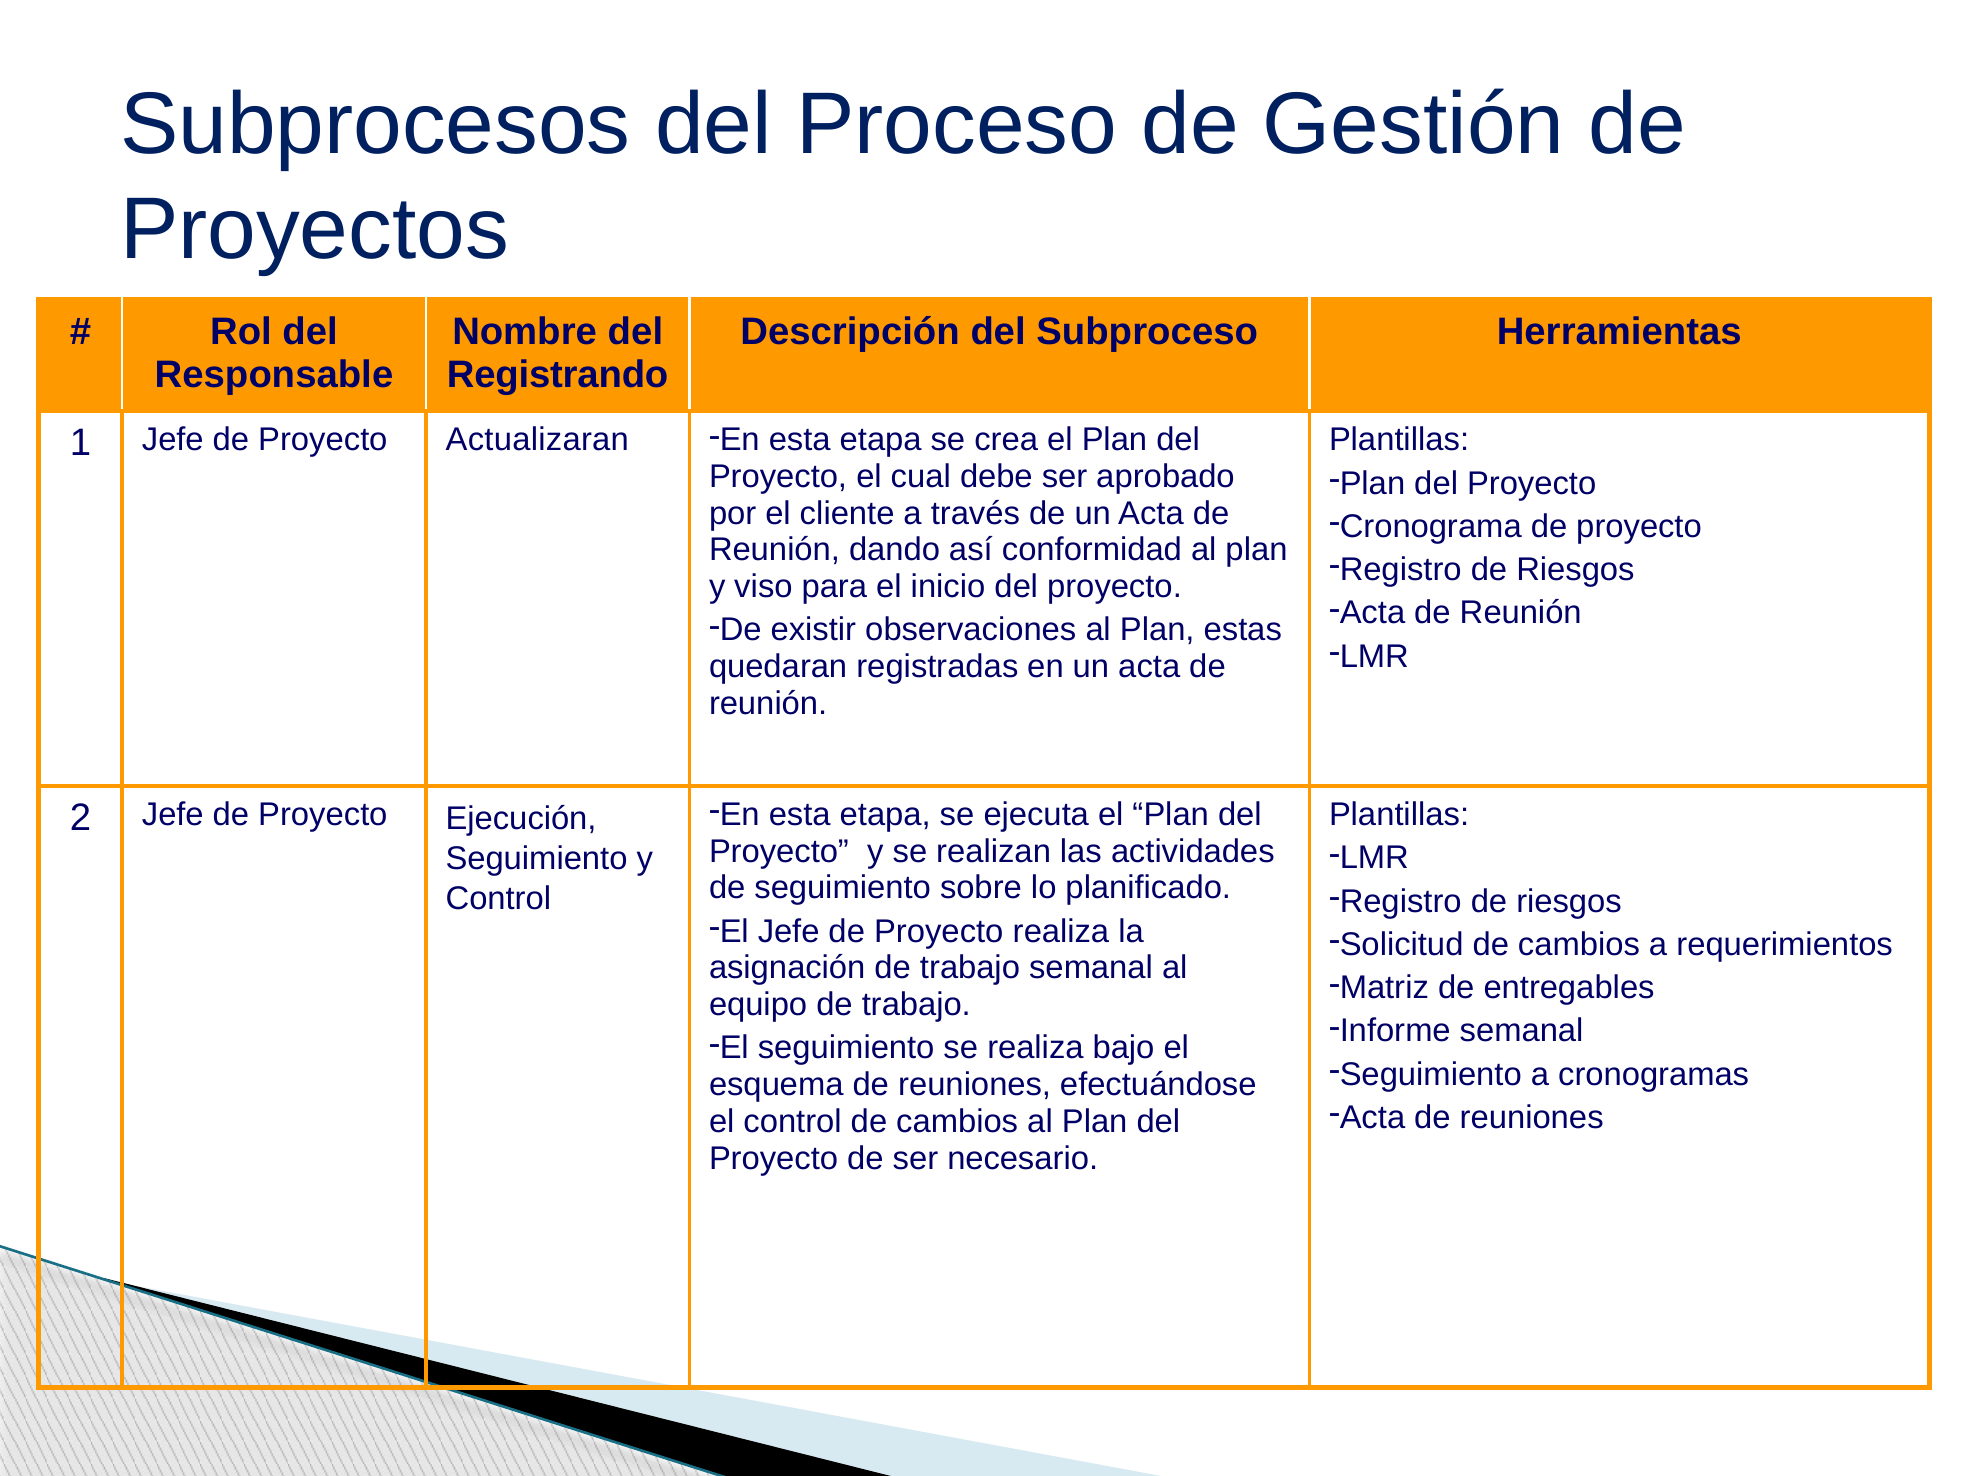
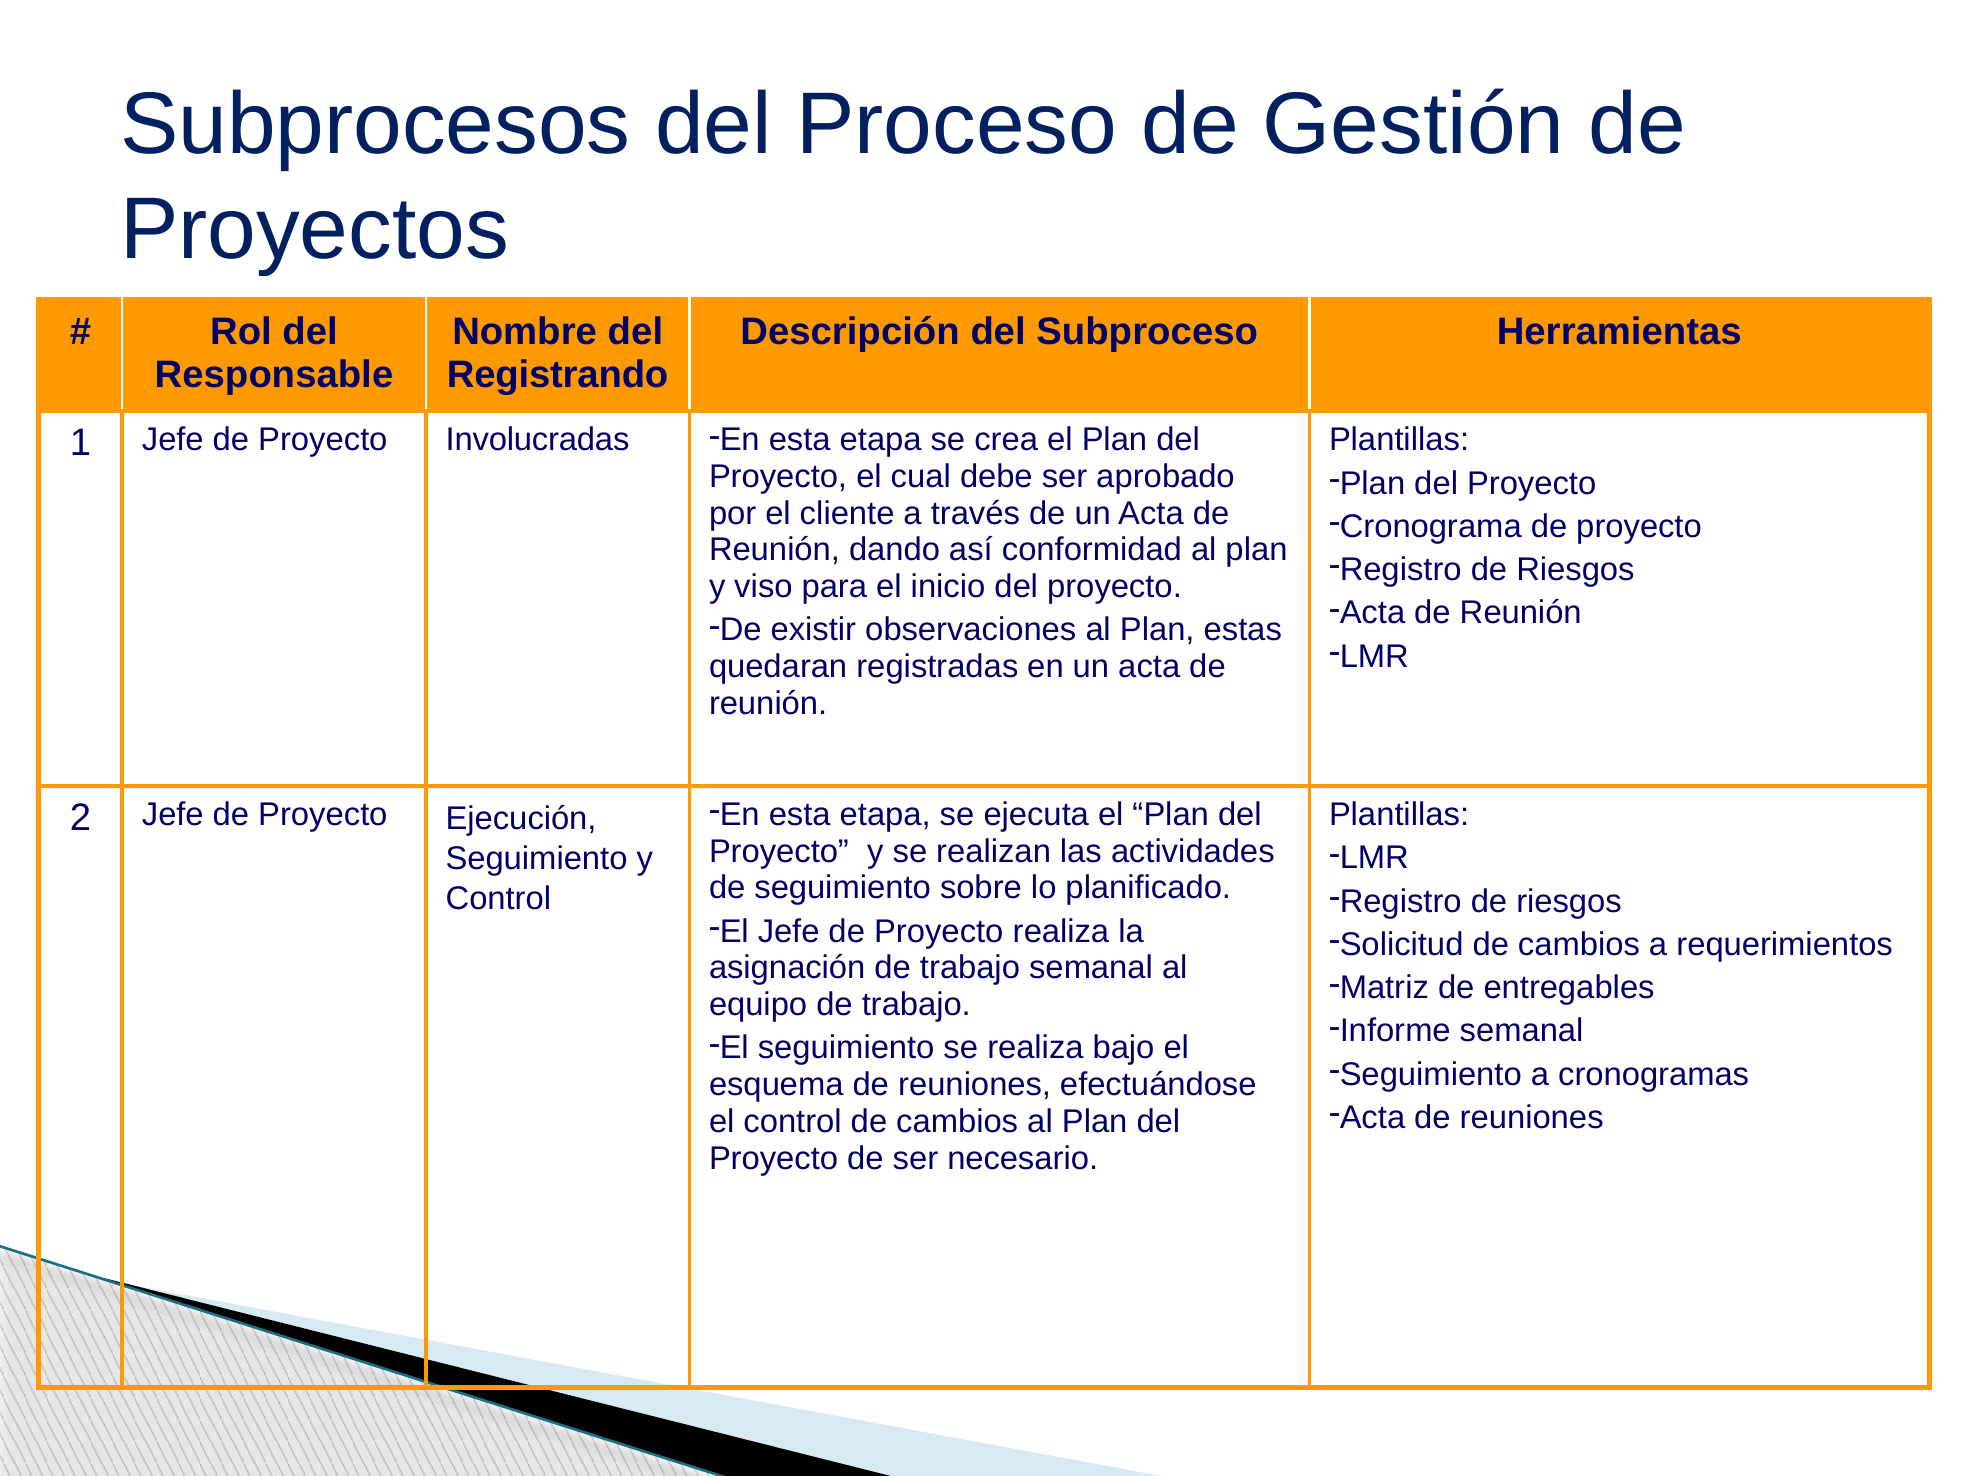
Actualizaran: Actualizaran -> Involucradas
